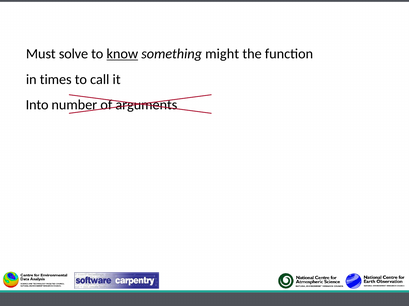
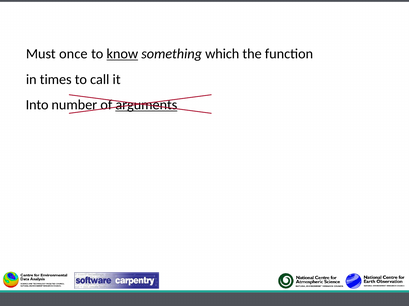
solve: solve -> once
might: might -> which
arguments underline: none -> present
